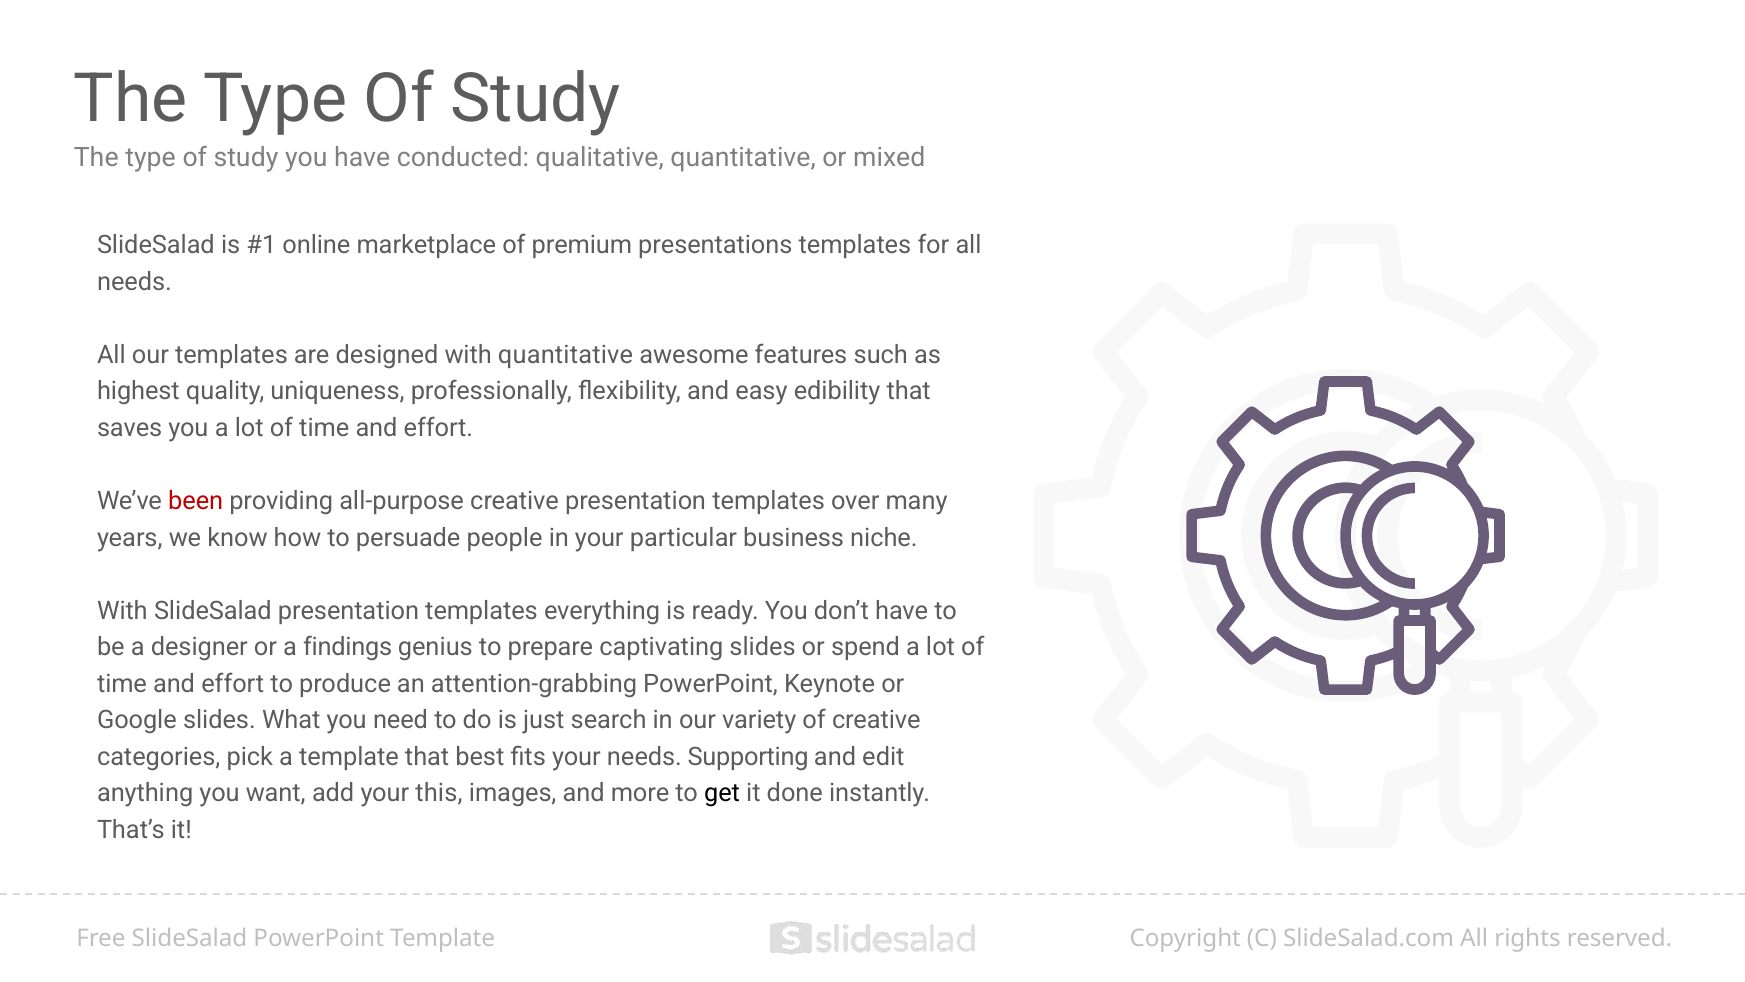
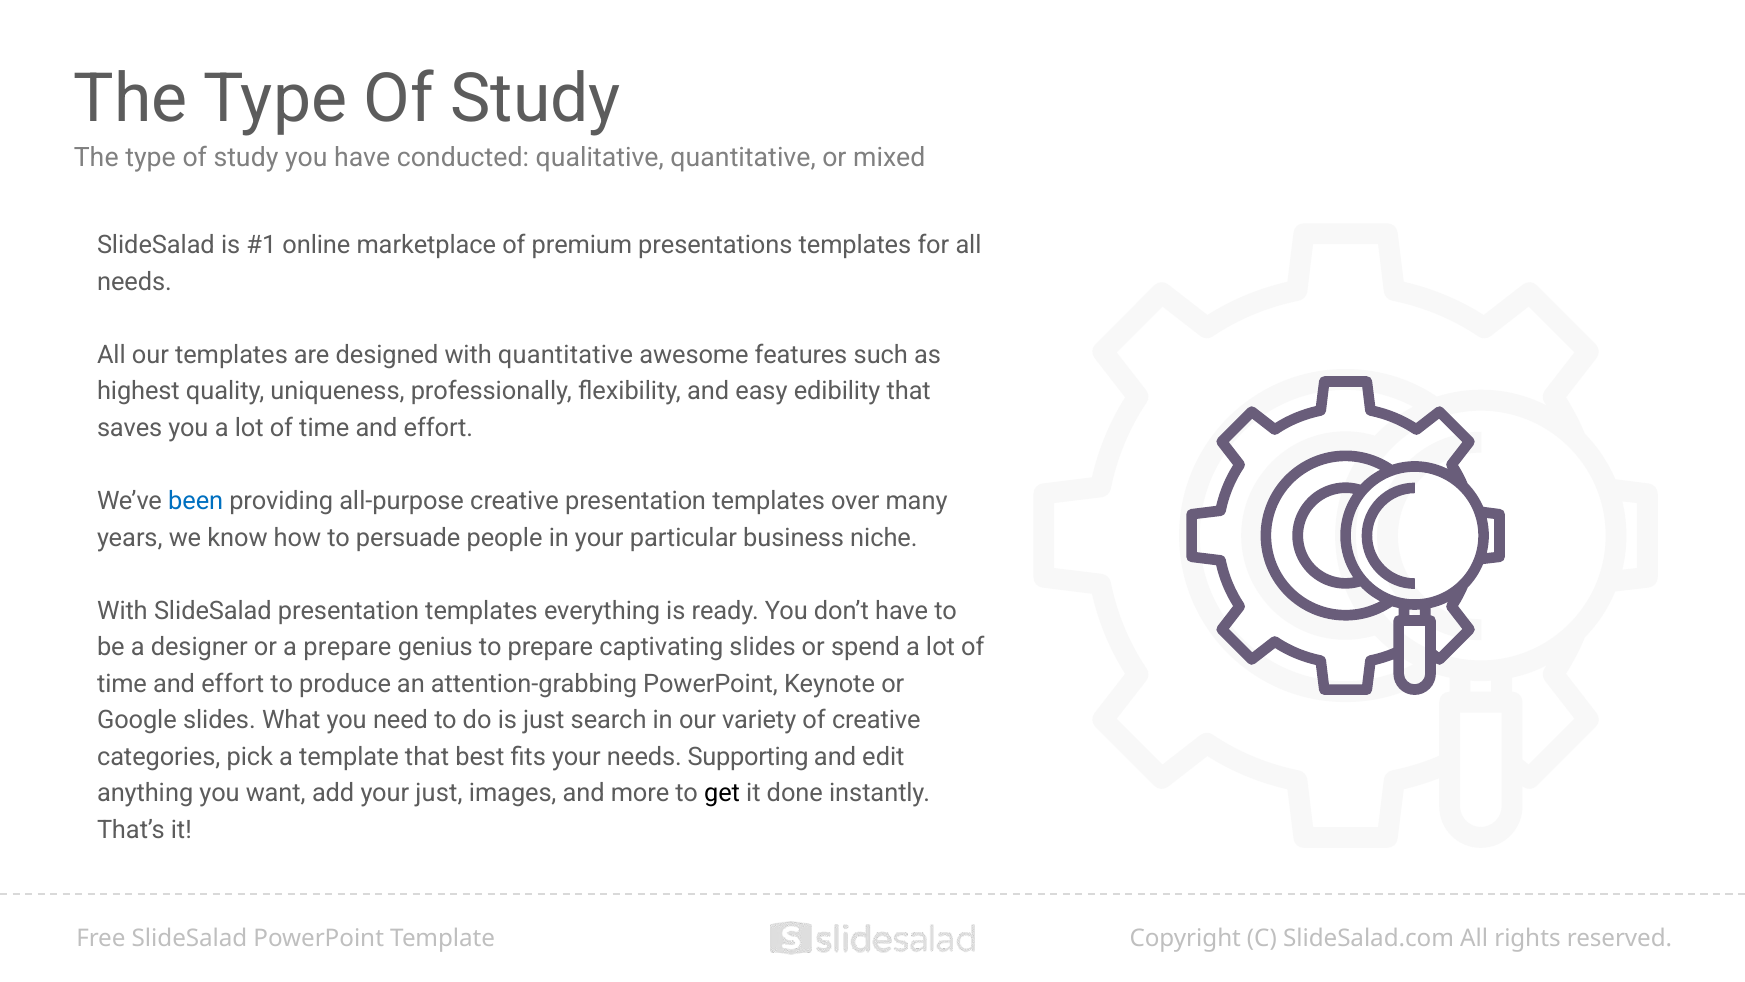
been colour: red -> blue
a findings: findings -> prepare
your this: this -> just
